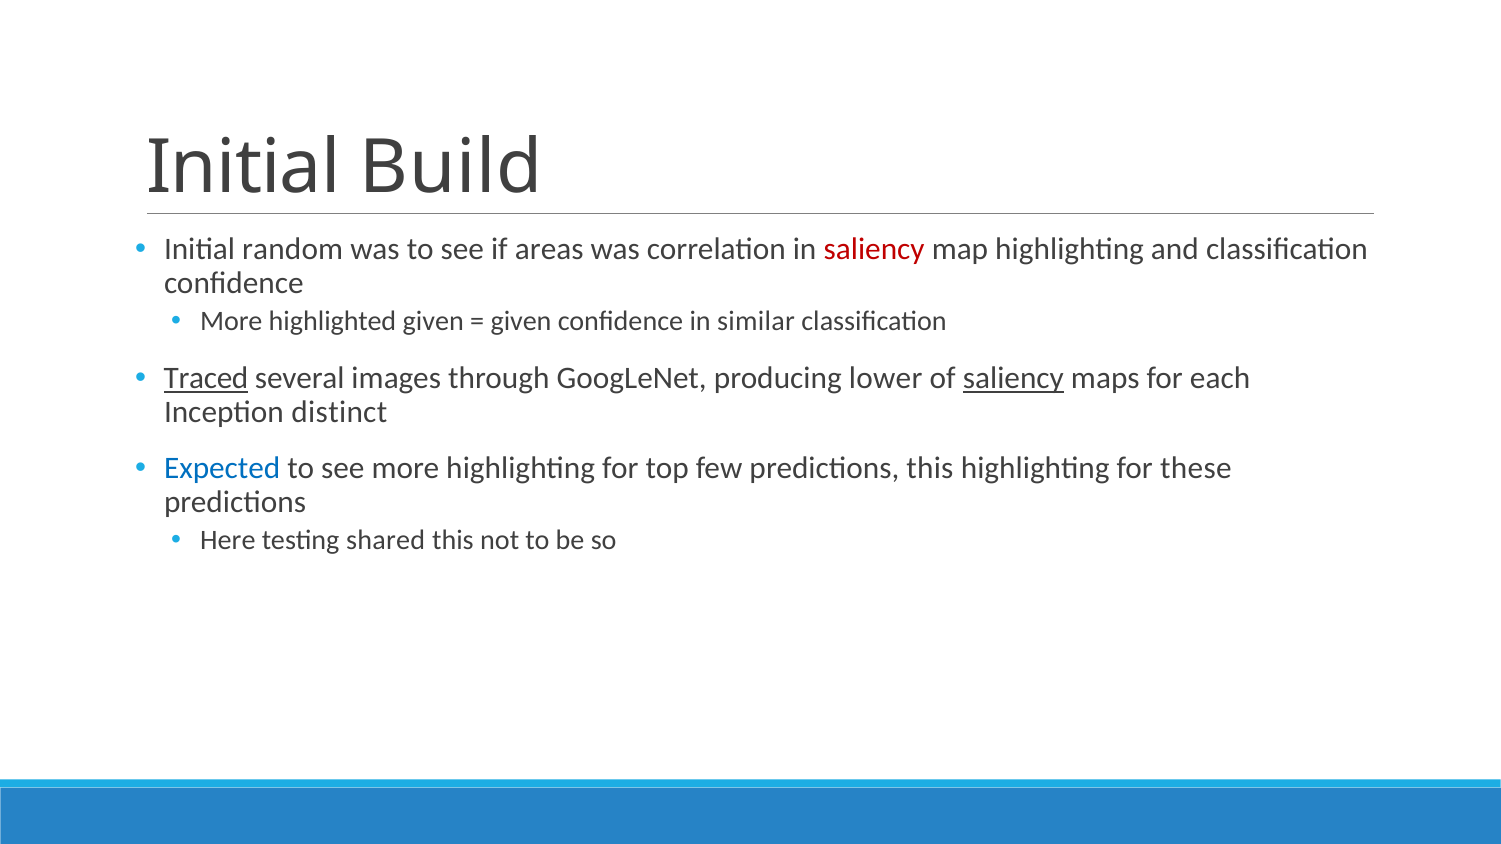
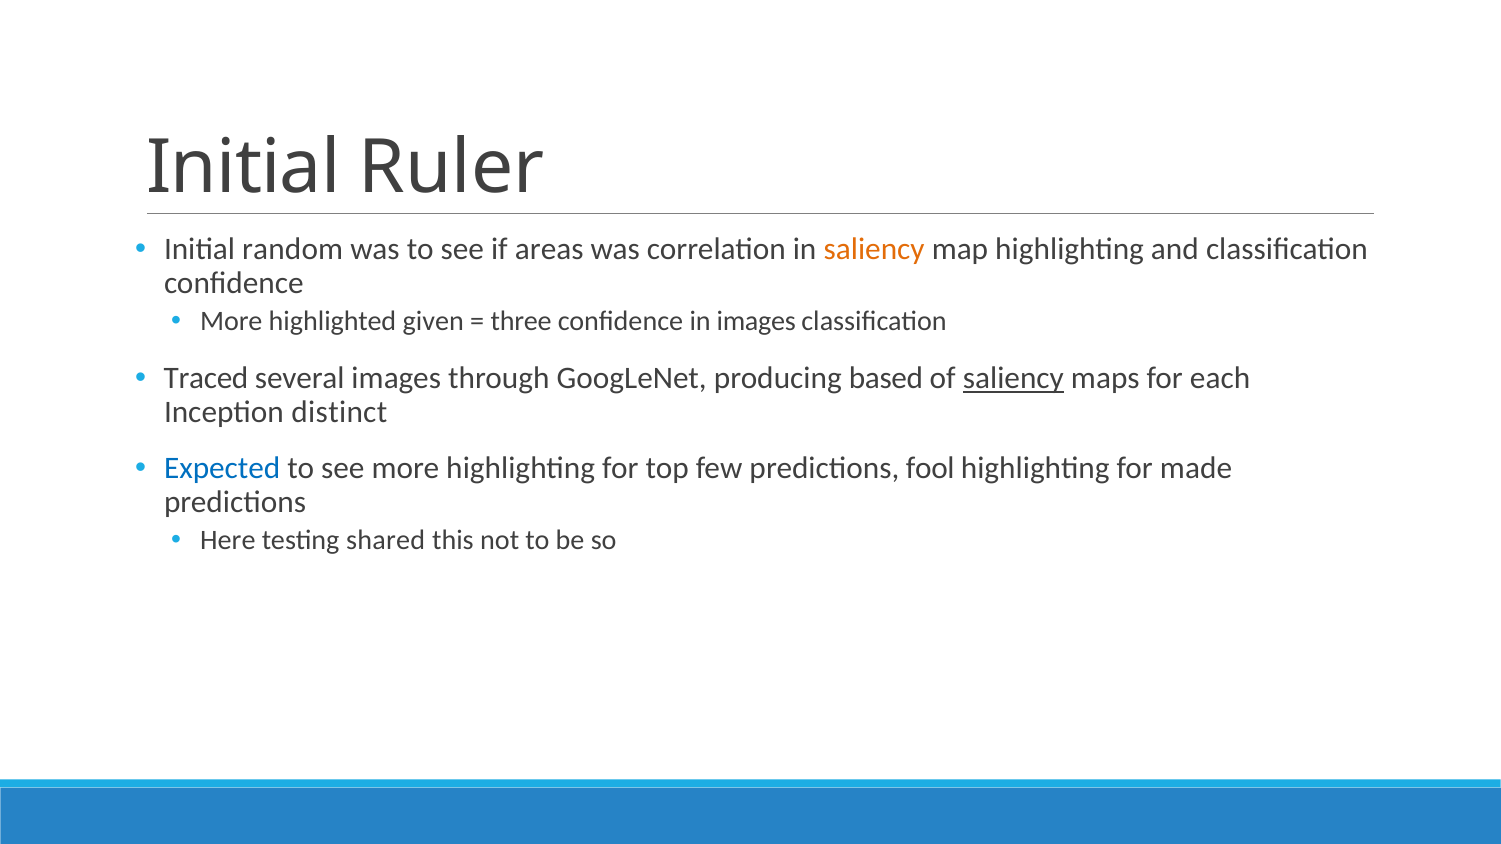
Build: Build -> Ruler
saliency at (874, 250) colour: red -> orange
given at (521, 322): given -> three
in similar: similar -> images
Traced underline: present -> none
lower: lower -> based
predictions this: this -> fool
these: these -> made
